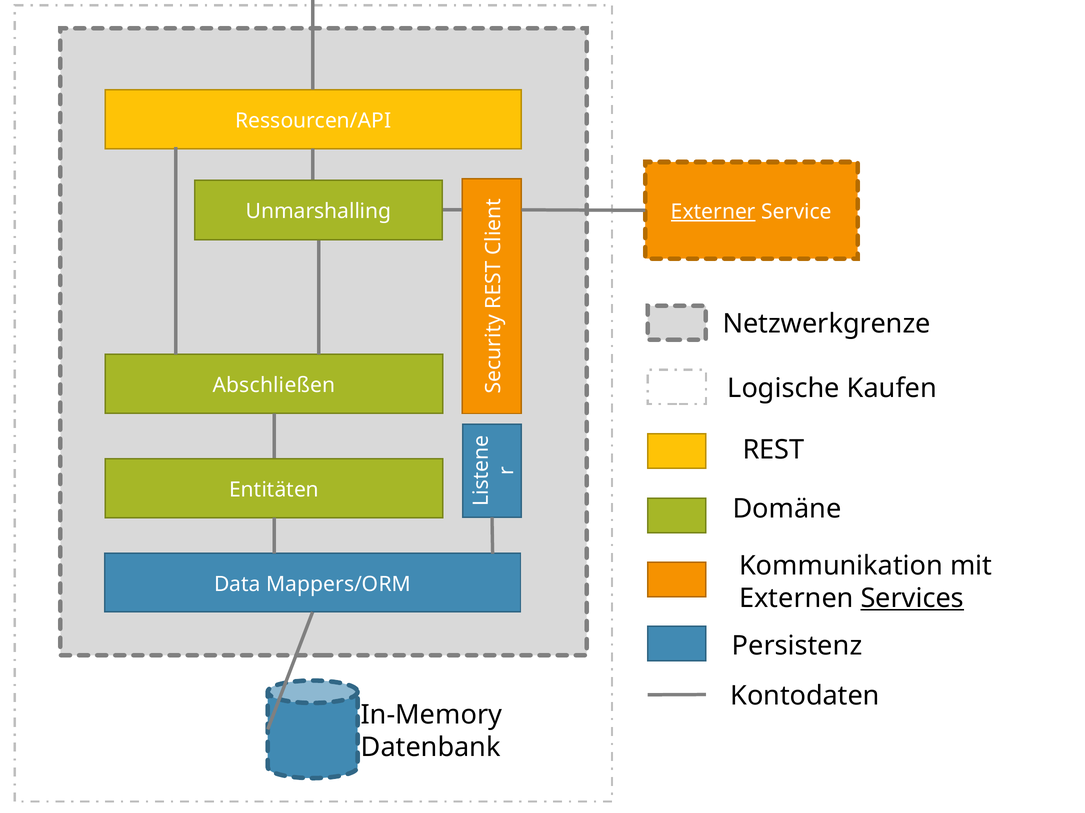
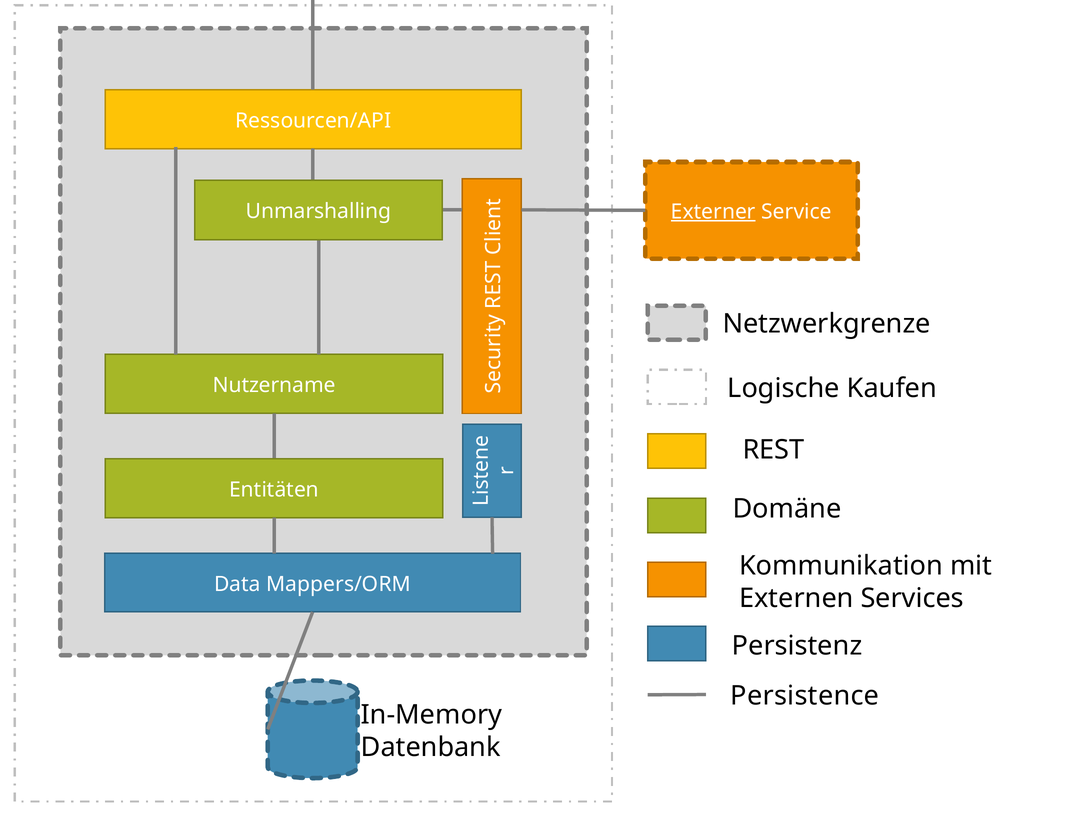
Abschließen: Abschließen -> Nutzername
Services underline: present -> none
Kontodaten: Kontodaten -> Persistence
